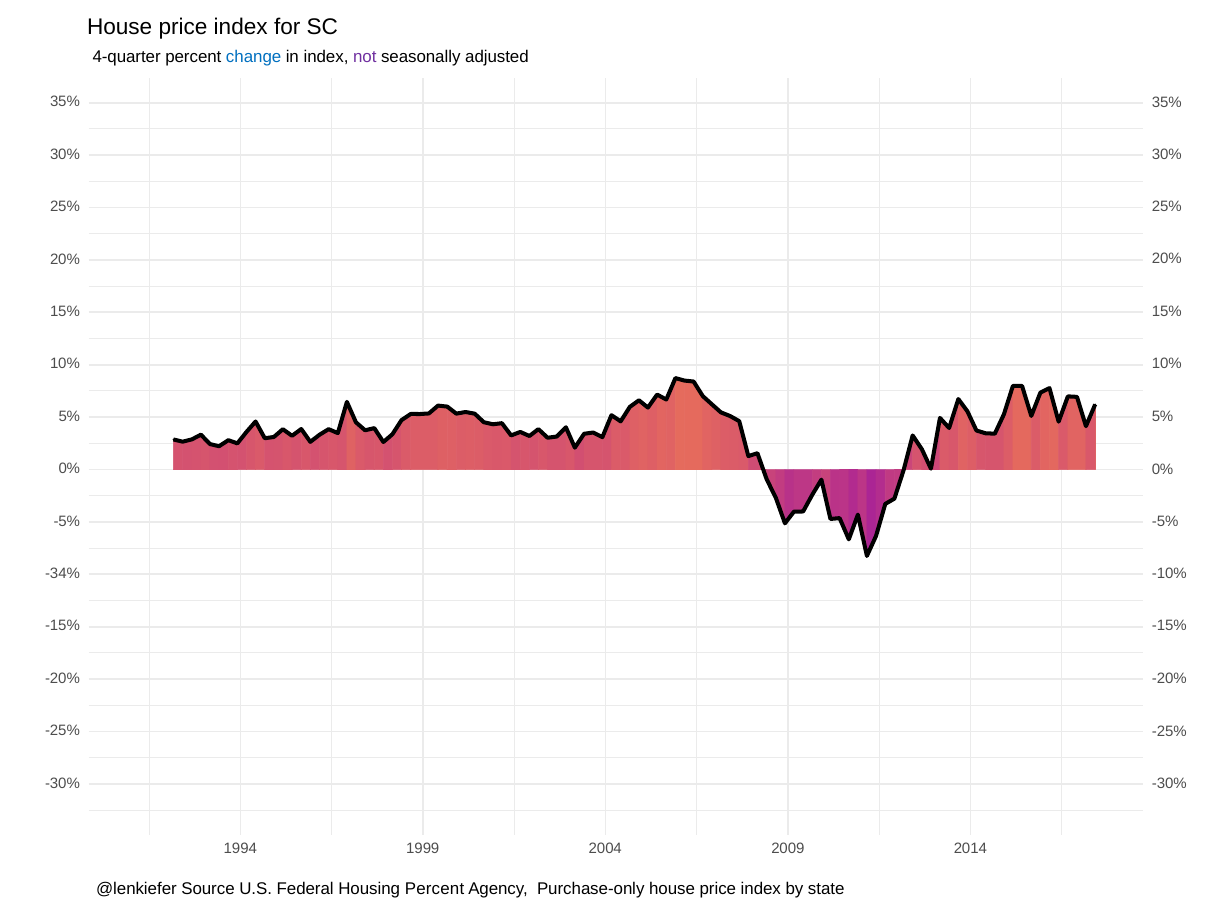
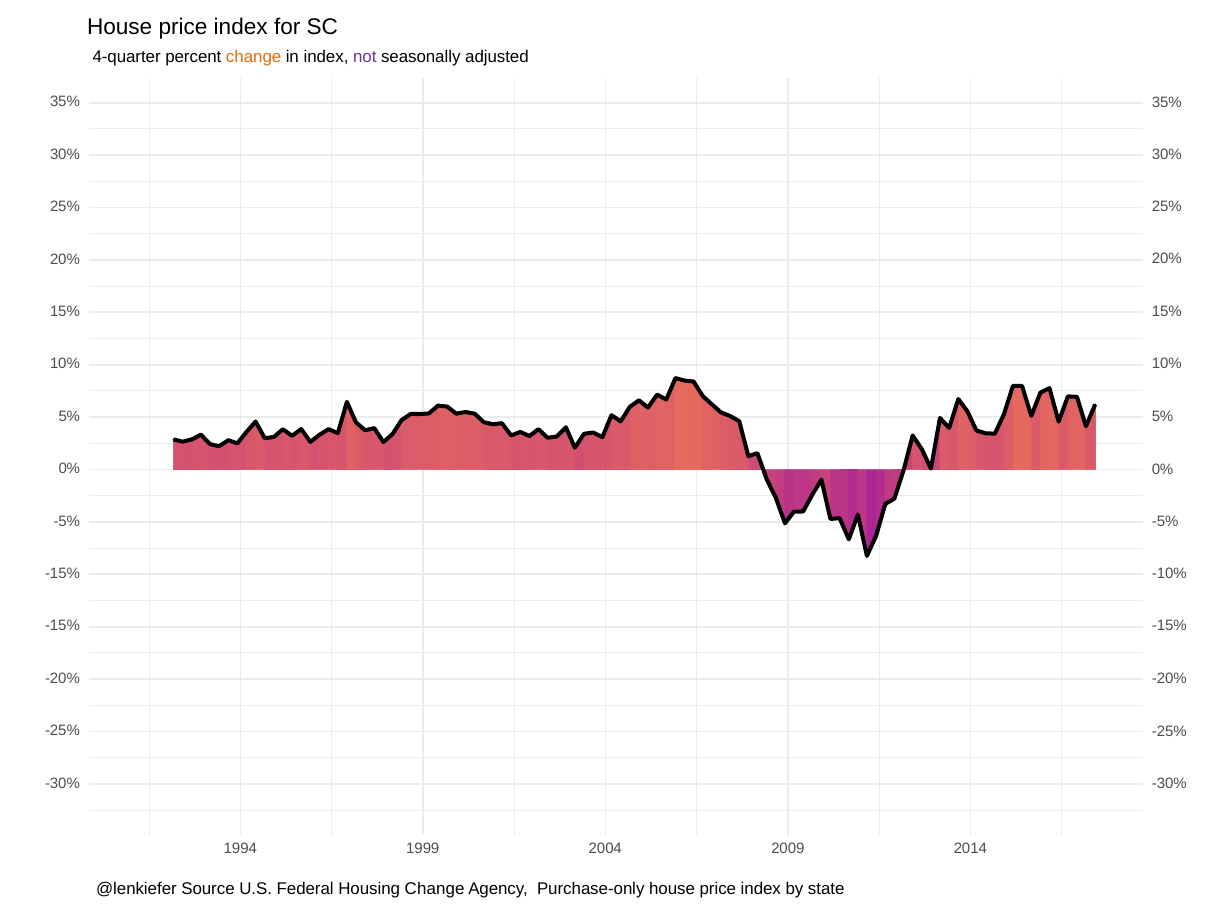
change at (254, 57) colour: blue -> orange
-34% at (62, 574): -34% -> -15%
Housing Percent: Percent -> Change
